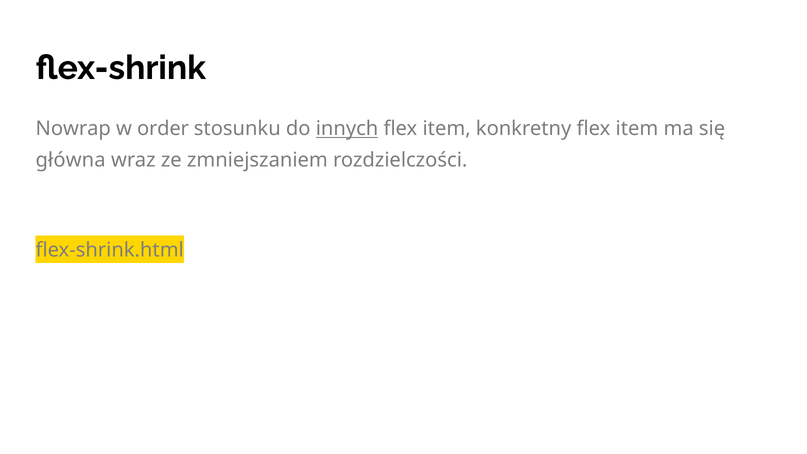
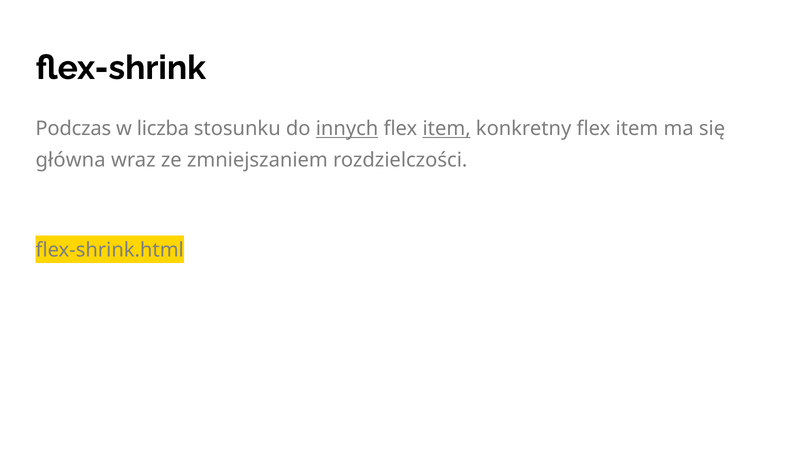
Nowrap: Nowrap -> Podczas
order: order -> liczba
item at (447, 129) underline: none -> present
